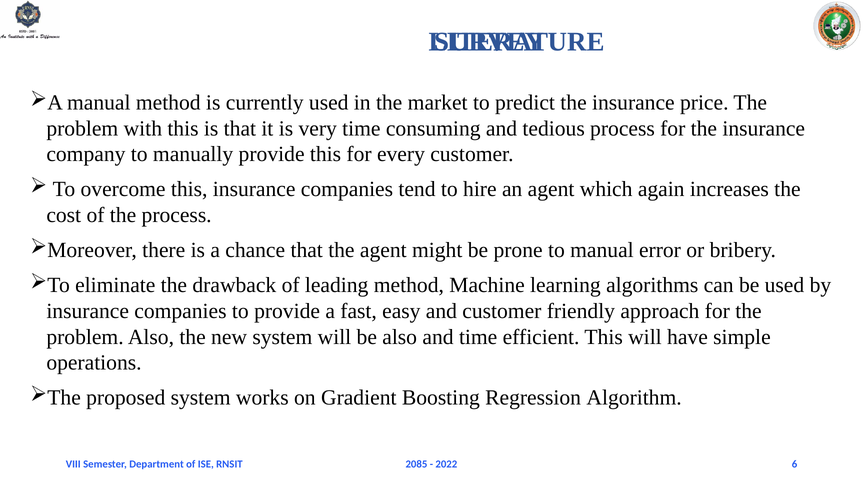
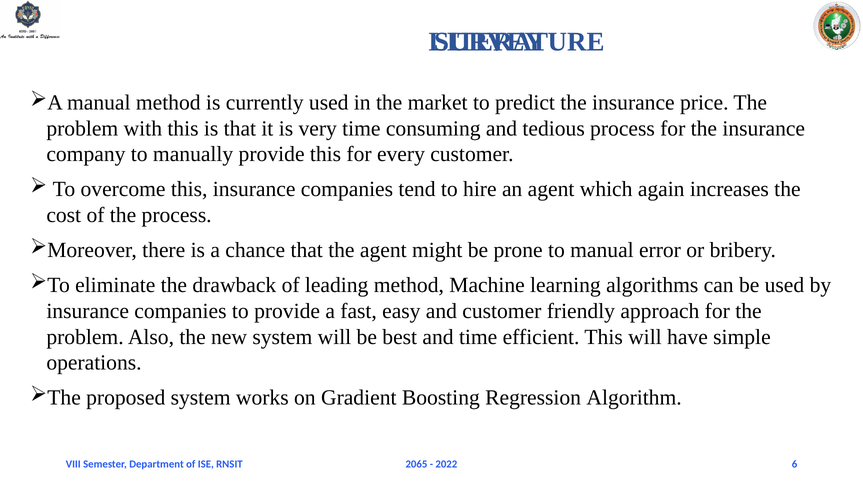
be also: also -> best
2085: 2085 -> 2065
